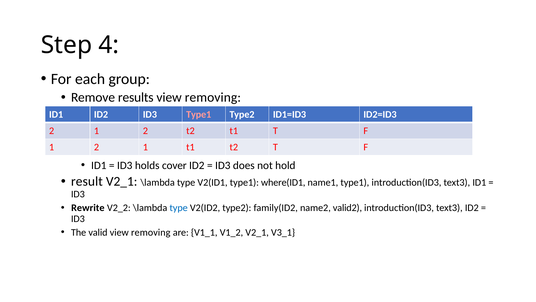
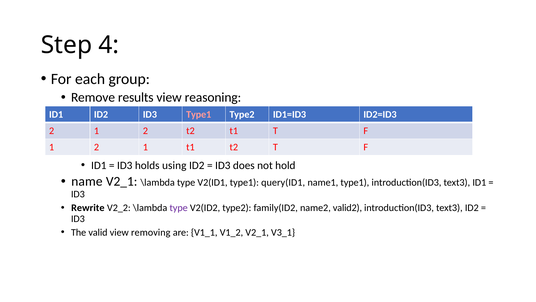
removing at (213, 97): removing -> reasoning
cover: cover -> using
result: result -> name
where(ID1: where(ID1 -> query(ID1
type at (179, 207) colour: blue -> purple
